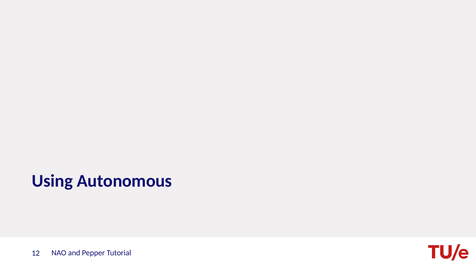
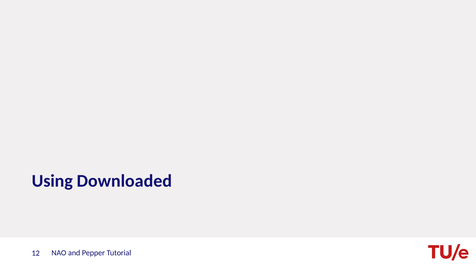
Autonomous: Autonomous -> Downloaded
